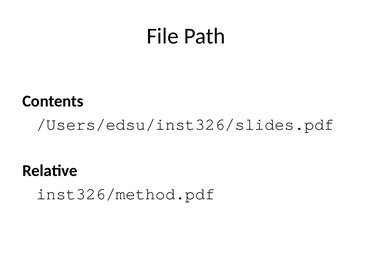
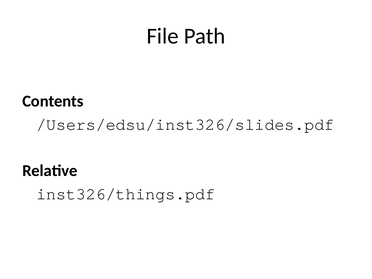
inst326/method.pdf: inst326/method.pdf -> inst326/things.pdf
